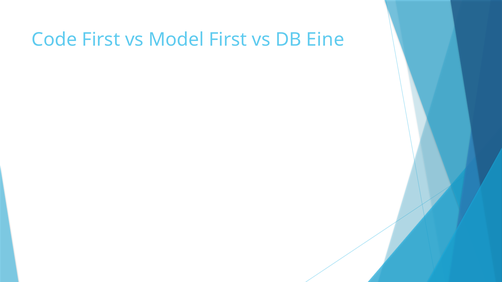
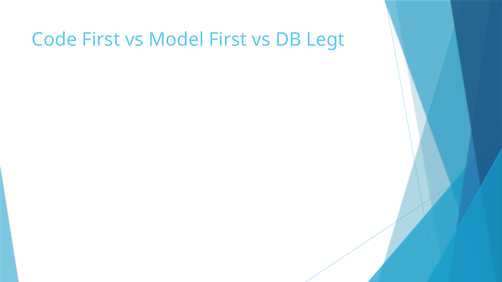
Eine: Eine -> Legt
